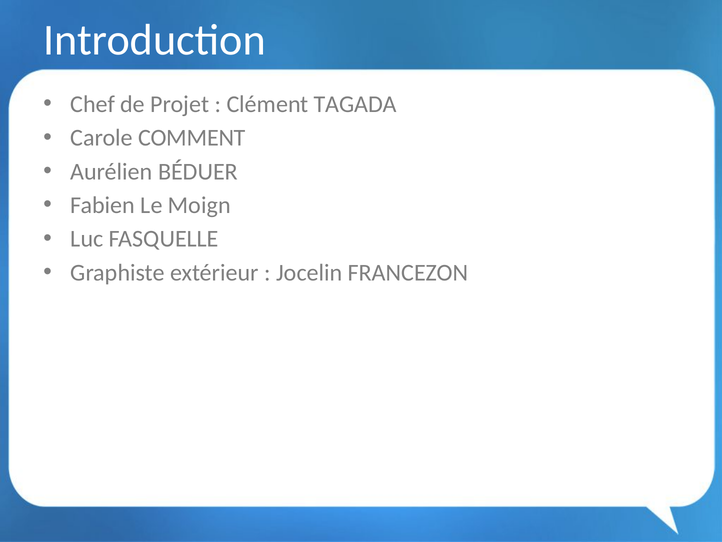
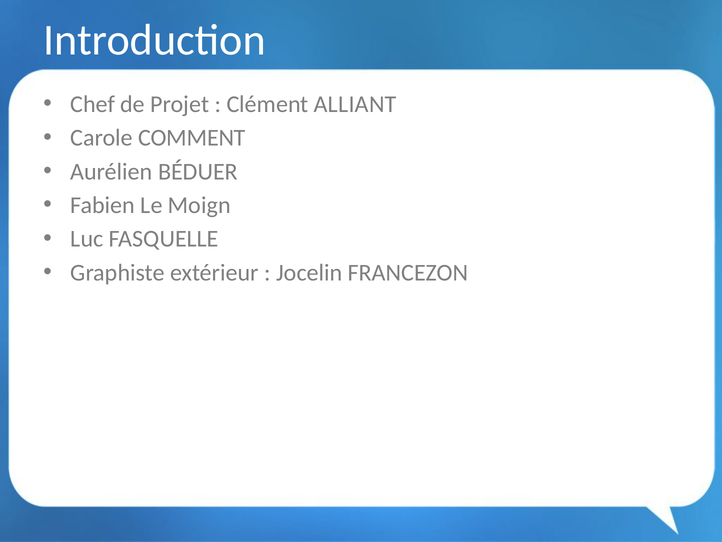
TAGADA: TAGADA -> ALLIANT
